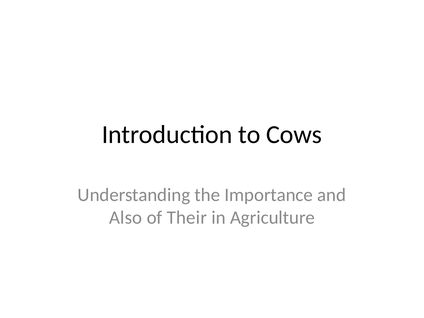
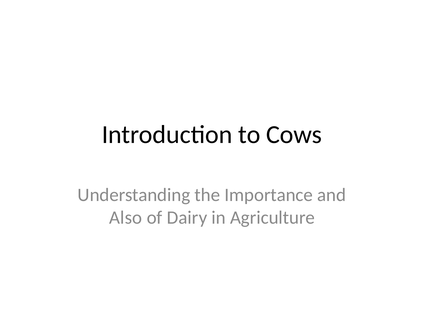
Their: Their -> Dairy
